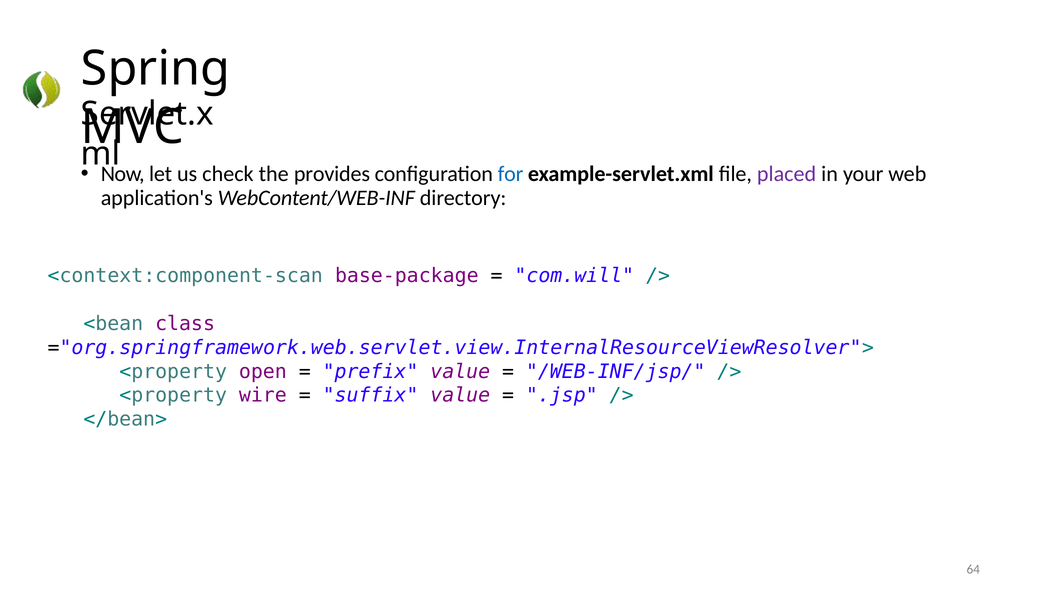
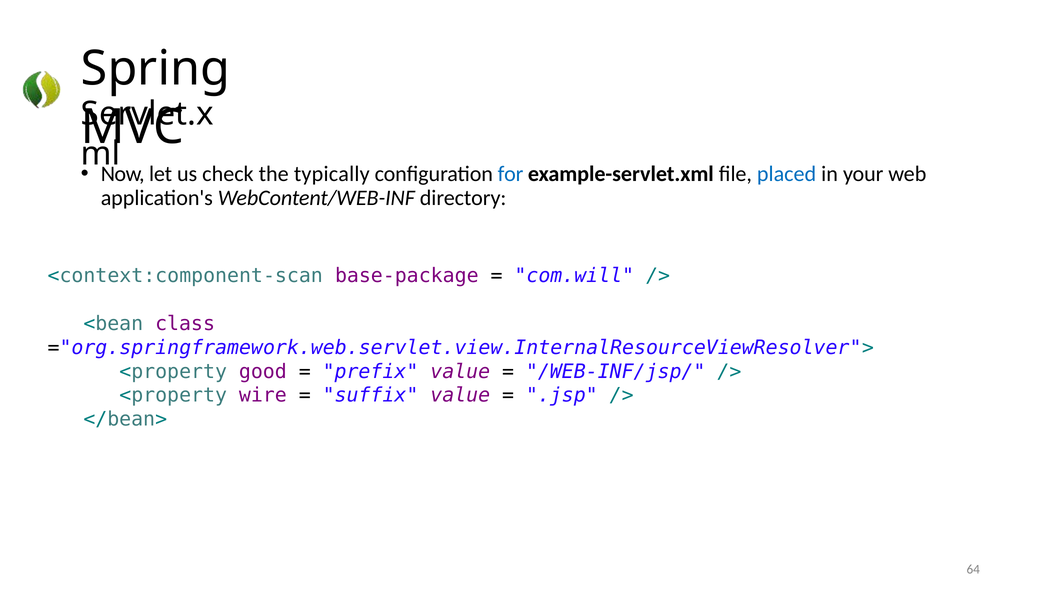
provides: provides -> typically
placed colour: purple -> blue
open: open -> good
